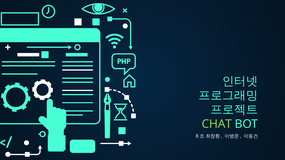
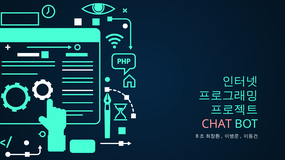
CHAT colour: light green -> pink
